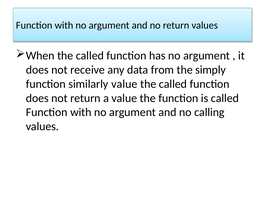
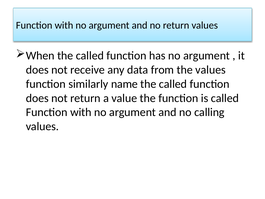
the simply: simply -> values
similarly value: value -> name
